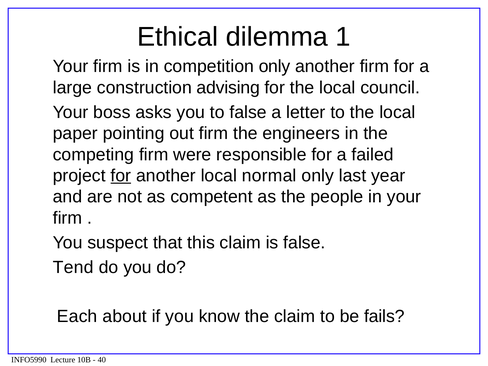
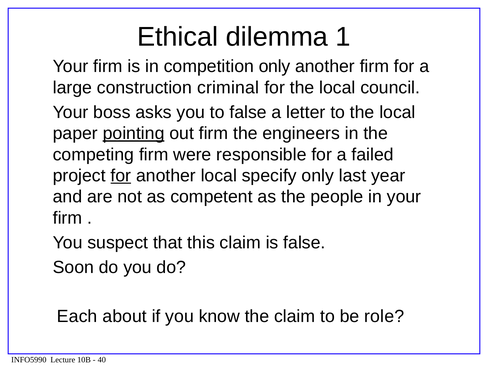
advising: advising -> criminal
pointing underline: none -> present
normal: normal -> specify
Tend: Tend -> Soon
fails: fails -> role
